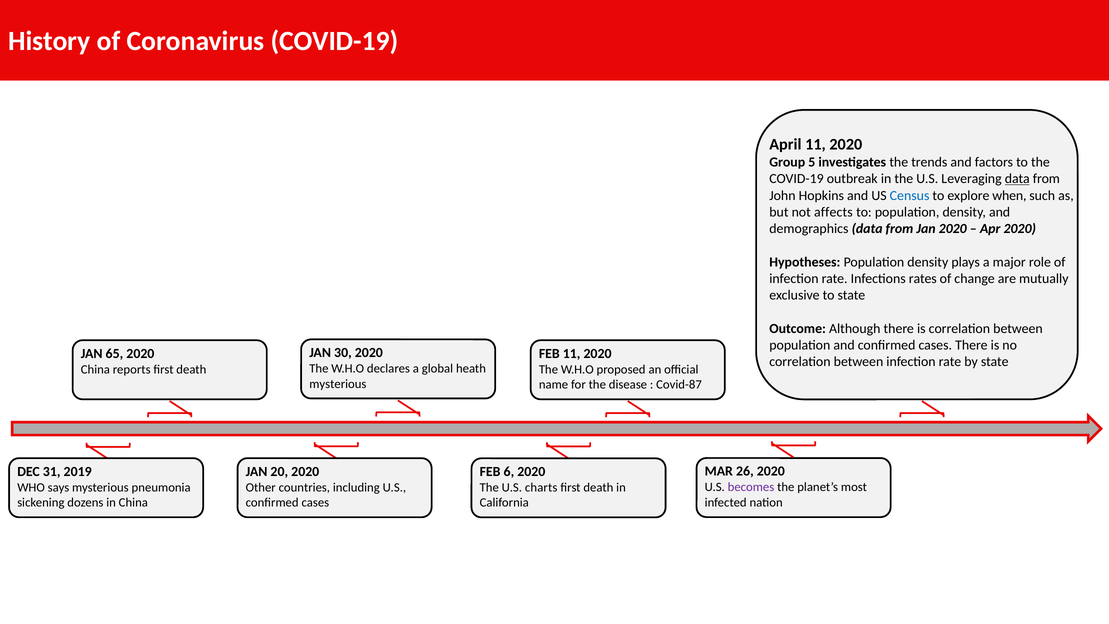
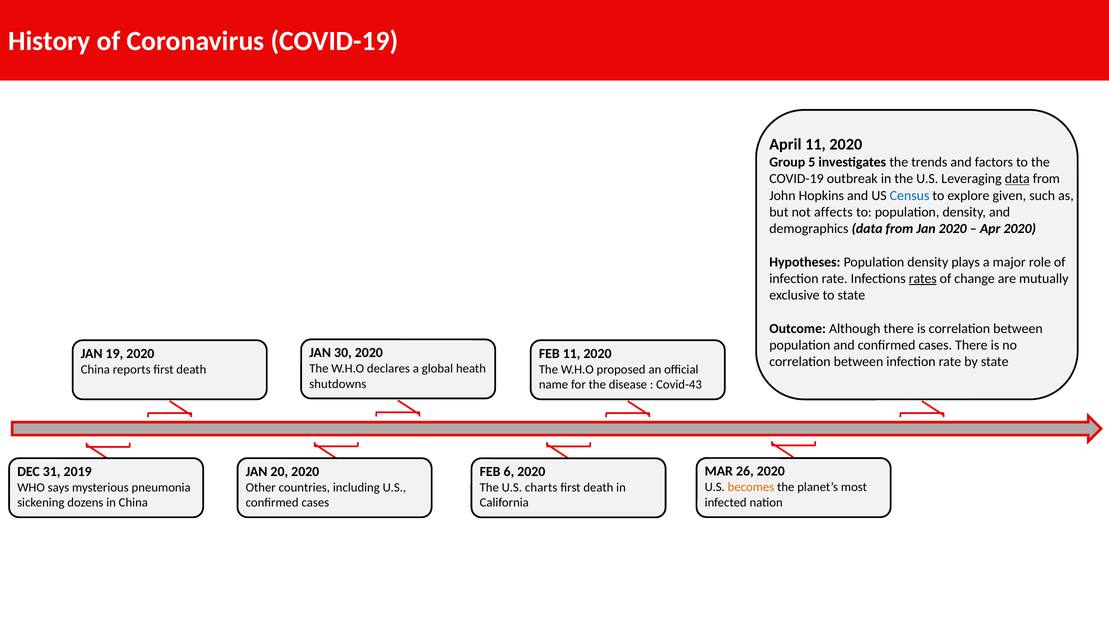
when: when -> given
rates underline: none -> present
65: 65 -> 19
mysterious at (338, 384): mysterious -> shutdowns
Covid-87: Covid-87 -> Covid-43
becomes colour: purple -> orange
